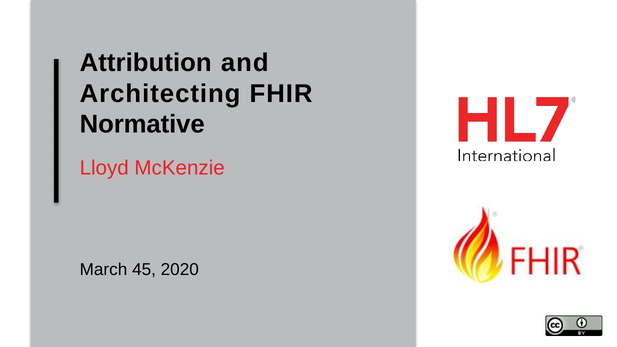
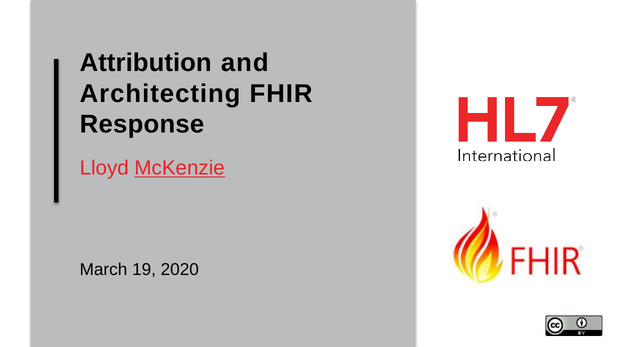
Normative: Normative -> Response
McKenzie underline: none -> present
45: 45 -> 19
